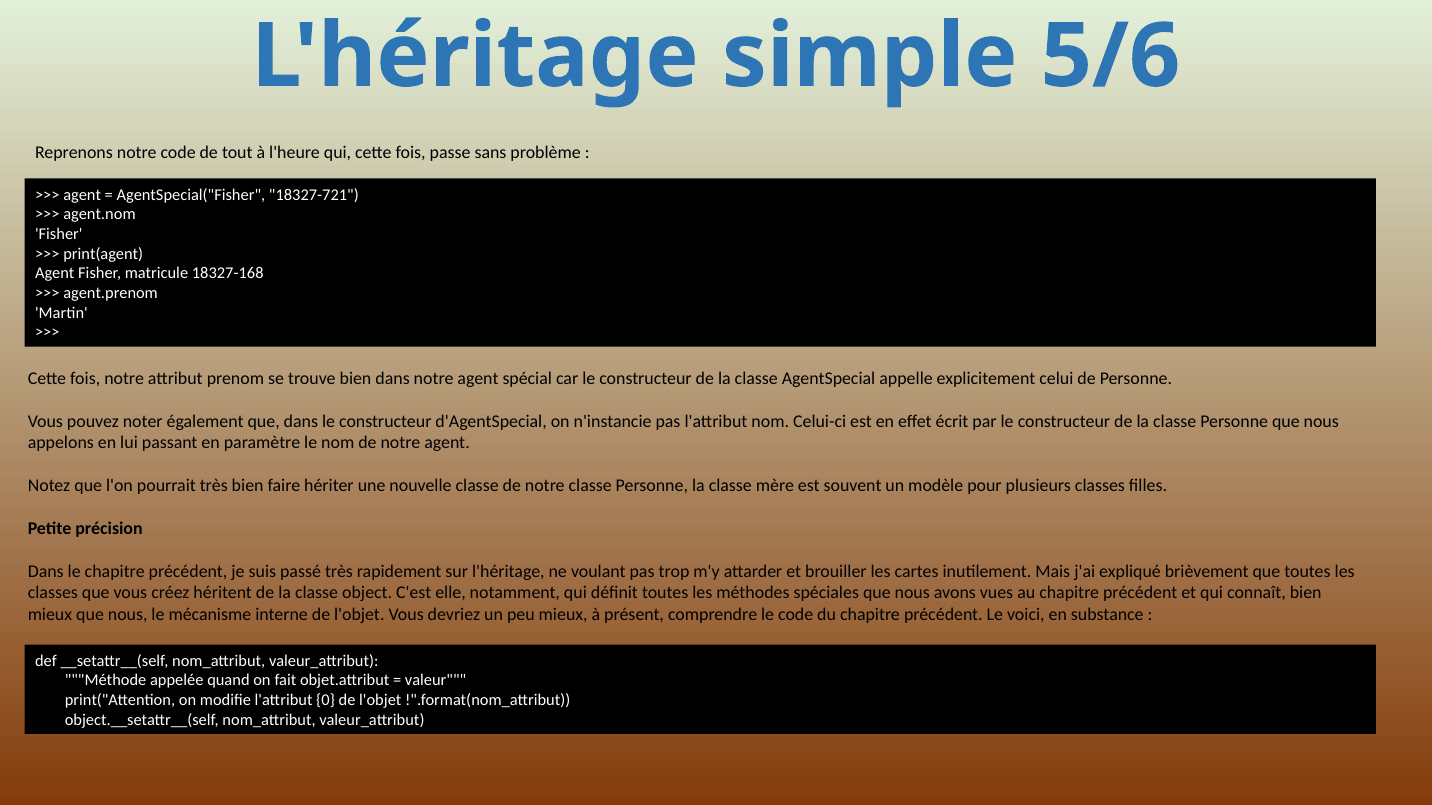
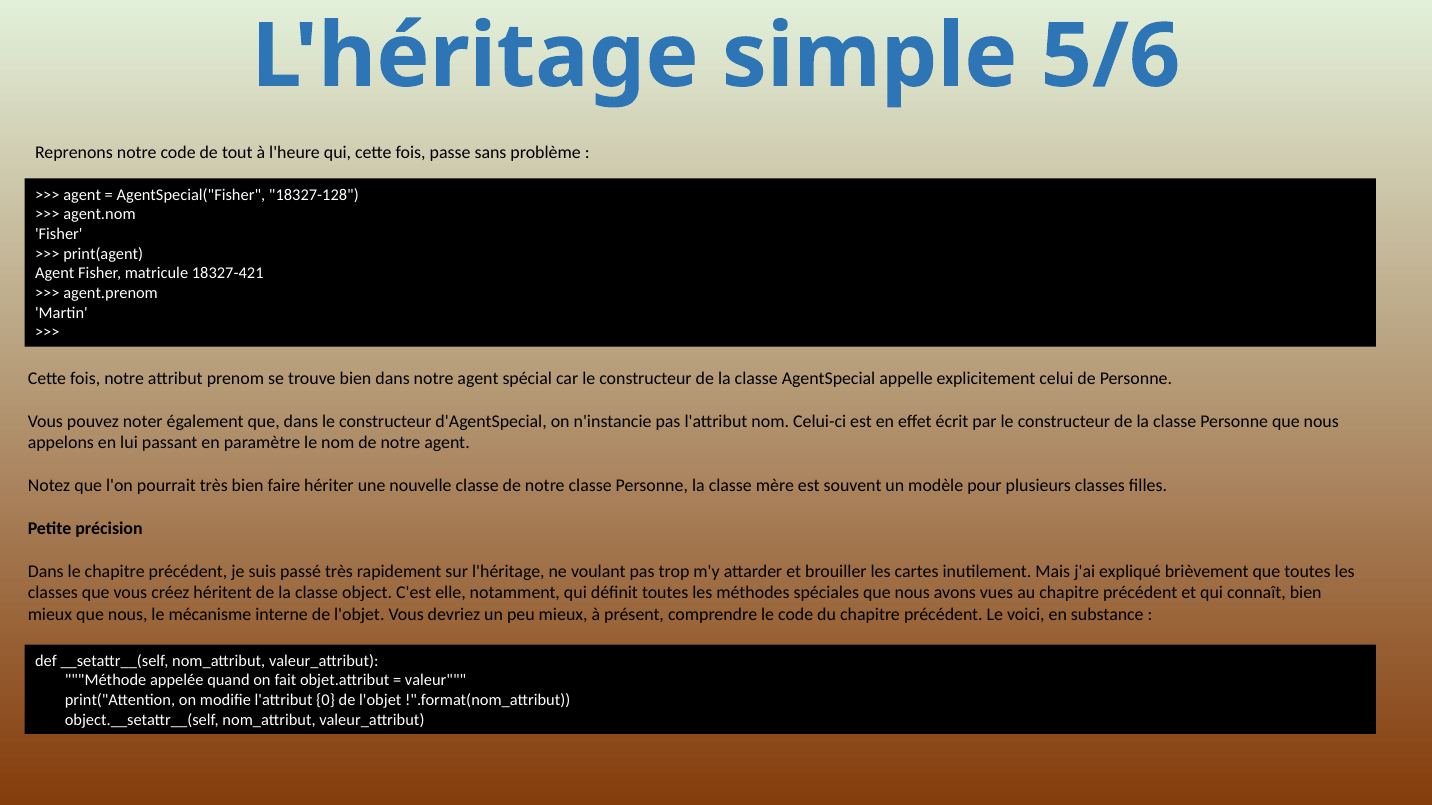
18327-721: 18327-721 -> 18327-128
18327-168: 18327-168 -> 18327-421
